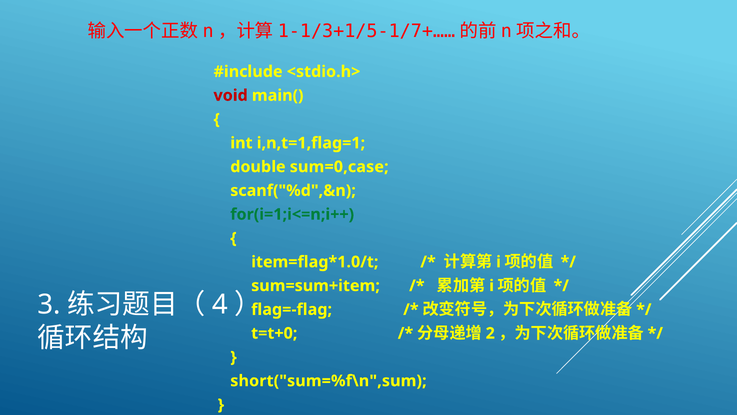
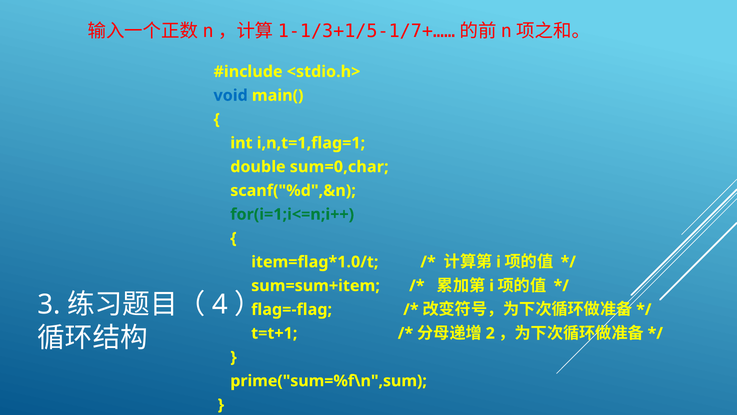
void colour: red -> blue
sum=0,case: sum=0,case -> sum=0,char
t=t+0: t=t+0 -> t=t+1
short("sum=%f\n",sum: short("sum=%f\n",sum -> prime("sum=%f\n",sum
